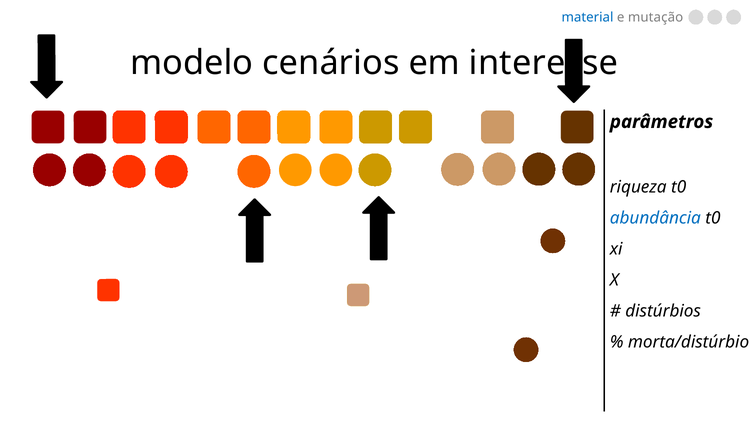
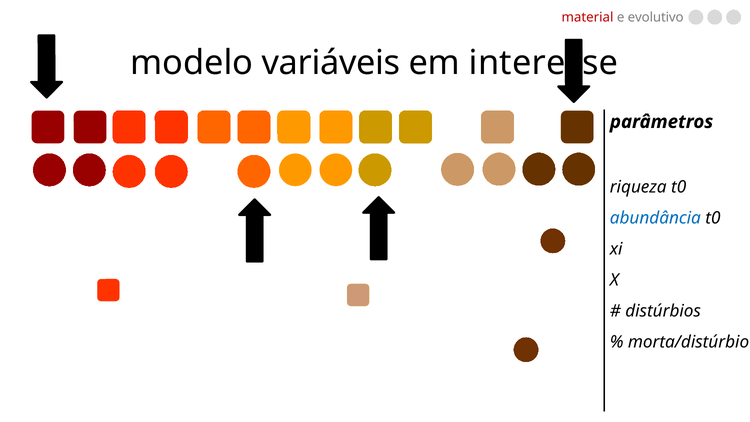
material colour: blue -> red
mutação: mutação -> evolutivo
cenários: cenários -> variáveis
